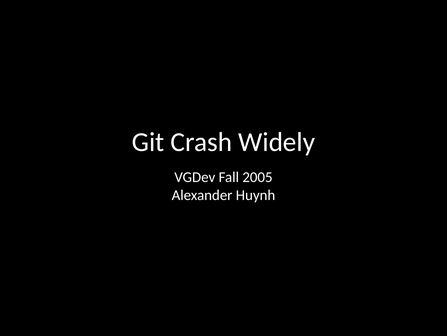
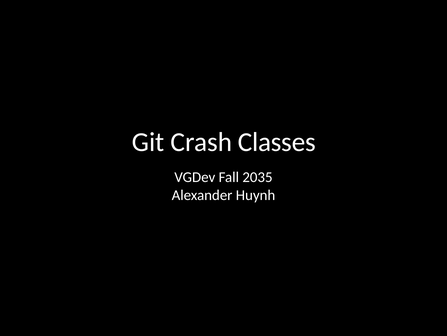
Widely: Widely -> Classes
2005: 2005 -> 2035
